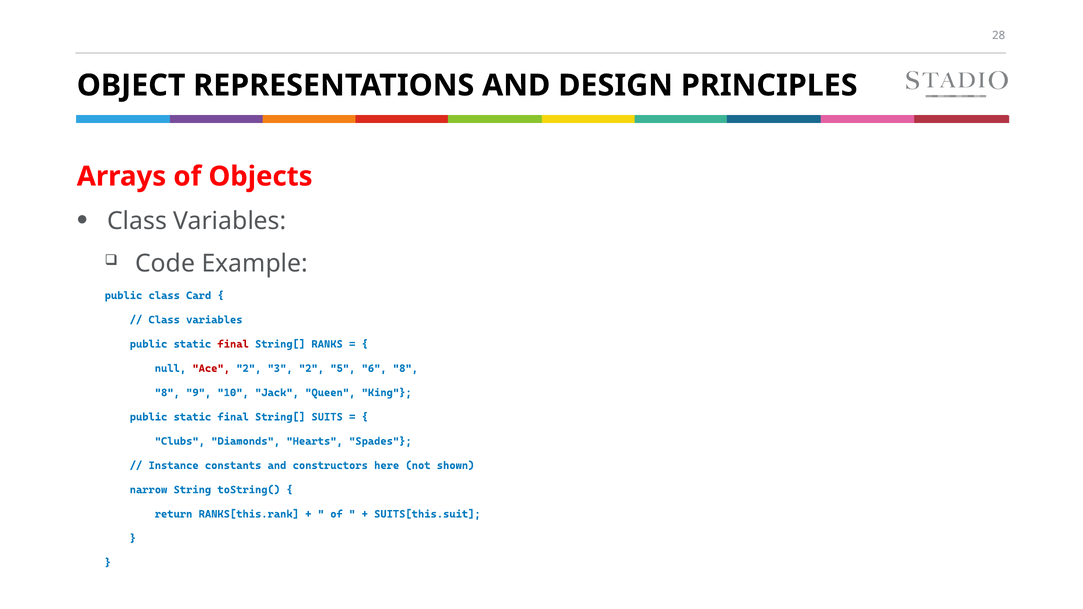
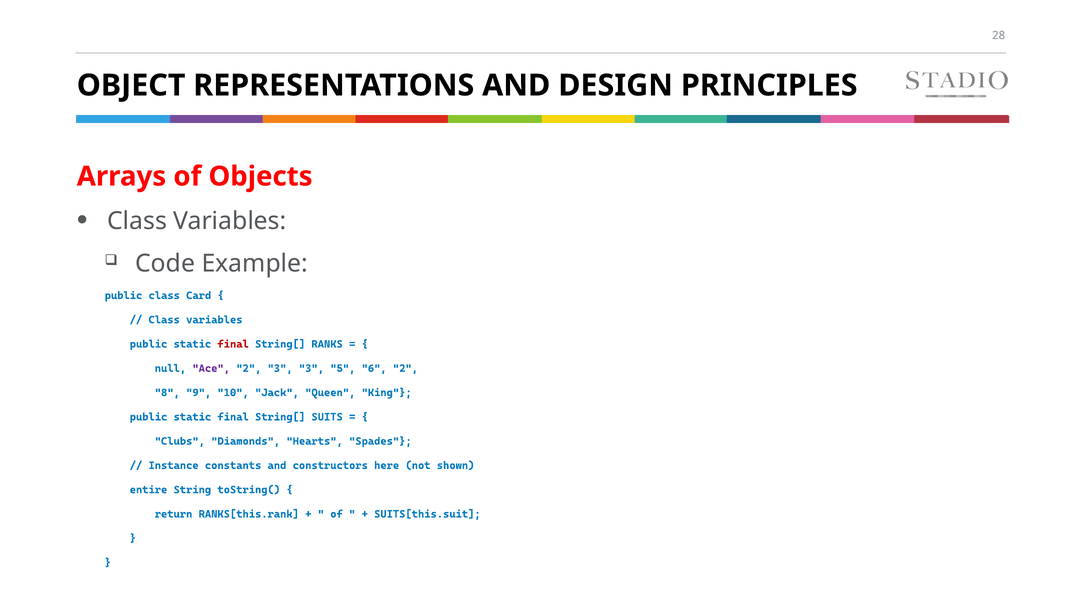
Ace colour: red -> purple
3 2: 2 -> 3
6 8: 8 -> 2
narrow: narrow -> entire
